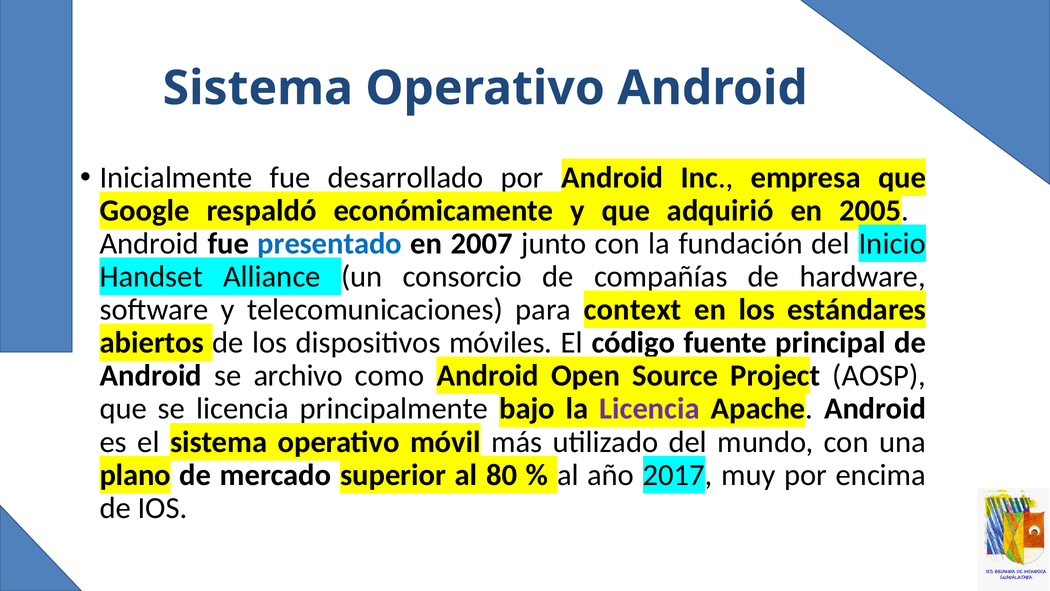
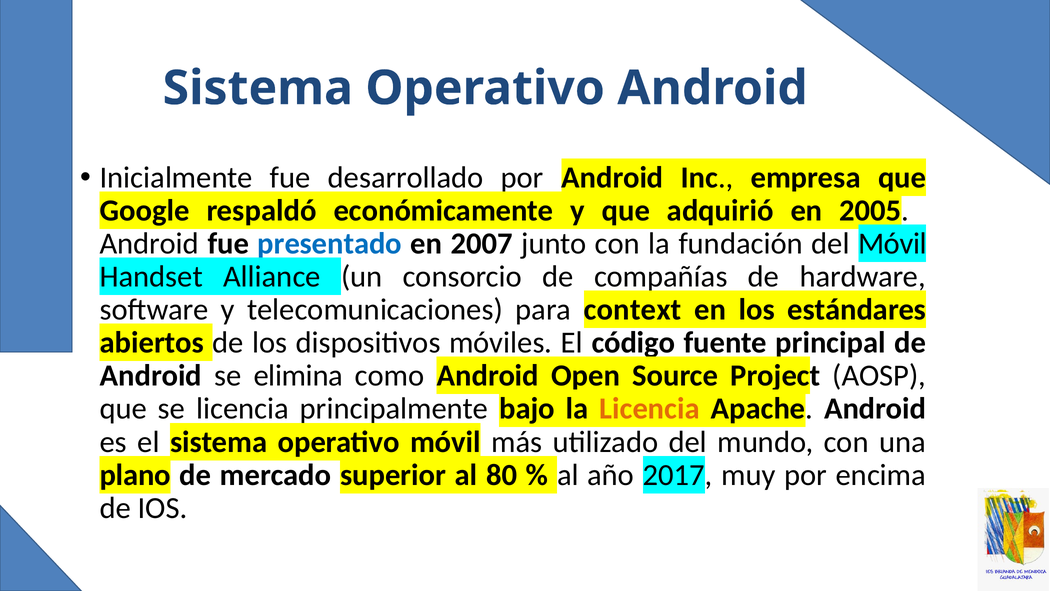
del Inicio: Inicio -> Móvil
archivo: archivo -> elimina
Licencia at (650, 409) colour: purple -> orange
